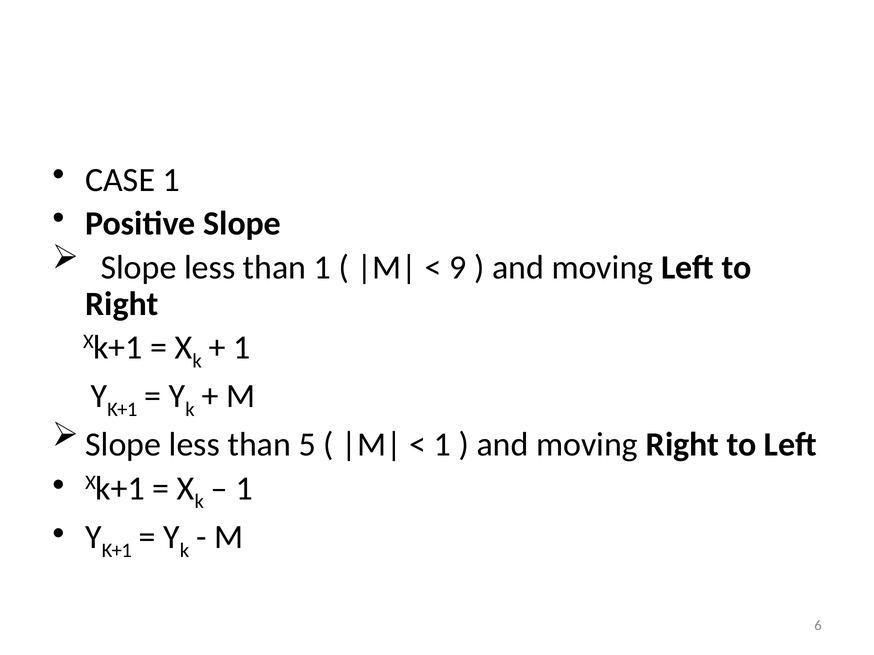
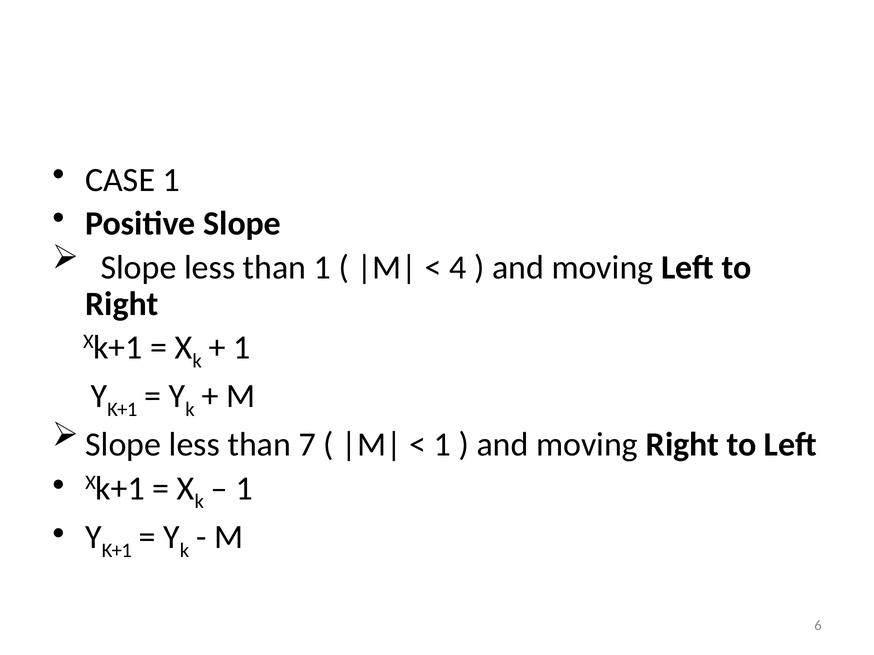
9: 9 -> 4
5: 5 -> 7
